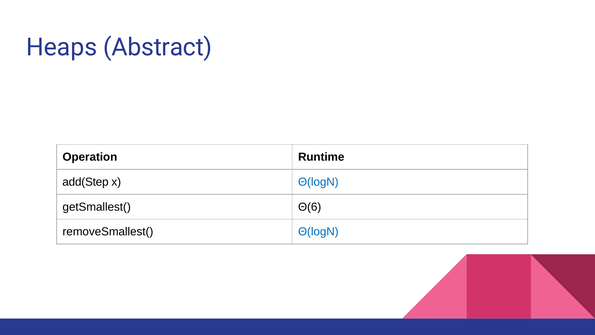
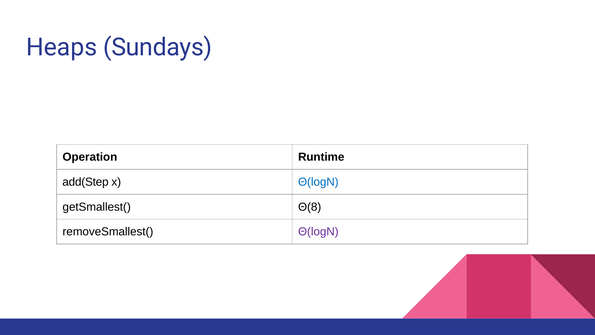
Abstract: Abstract -> Sundays
Θ(6: Θ(6 -> Θ(8
Θ(logN at (318, 232) colour: blue -> purple
